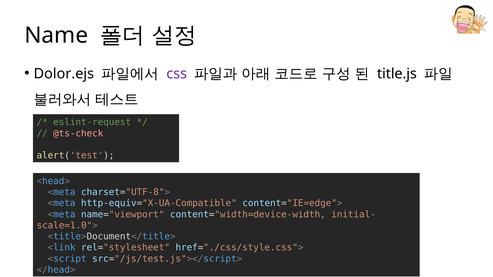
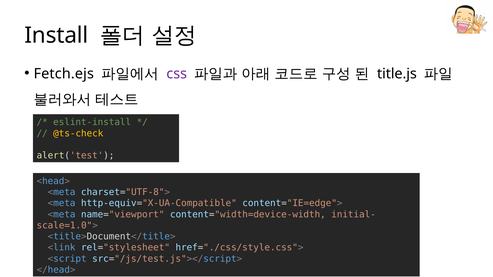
Name: Name -> Install
Dolor.ejs: Dolor.ejs -> Fetch.ejs
eslint-request: eslint-request -> eslint-install
@ts-check colour: pink -> yellow
